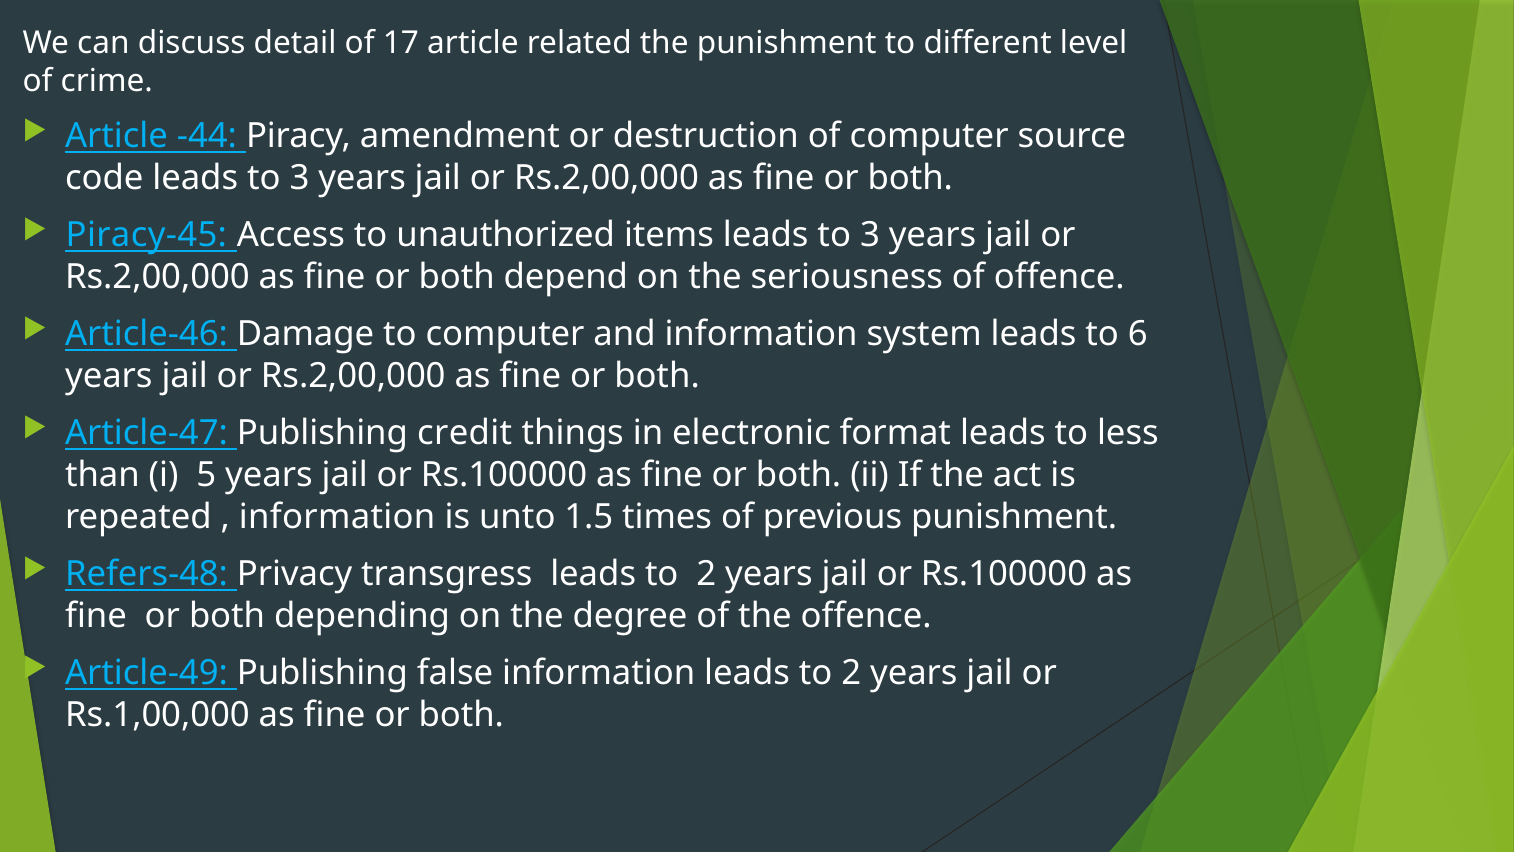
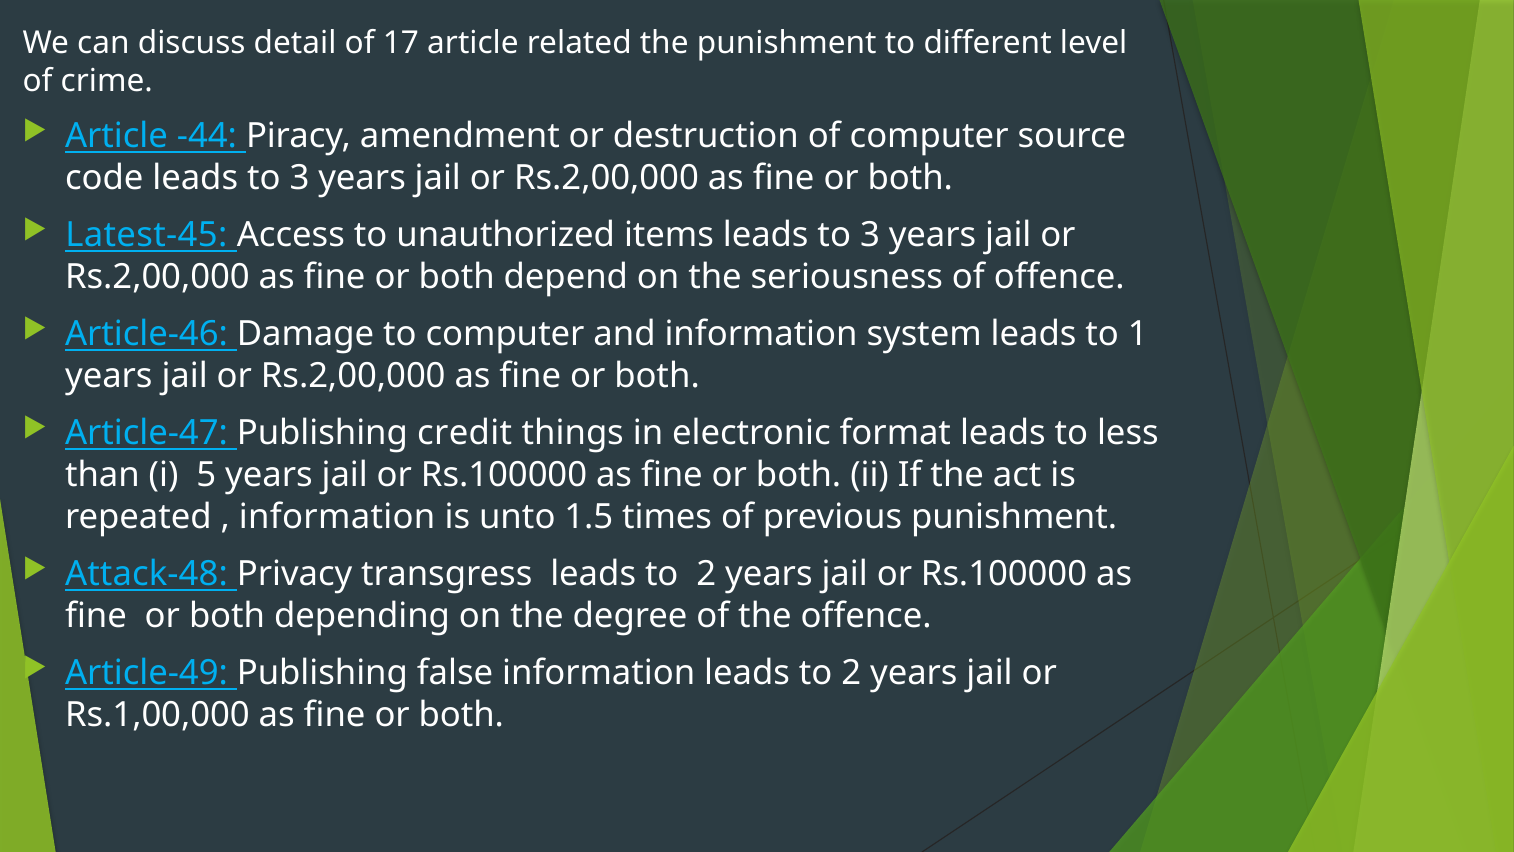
Piracy-45: Piracy-45 -> Latest-45
6: 6 -> 1
Refers-48: Refers-48 -> Attack-48
